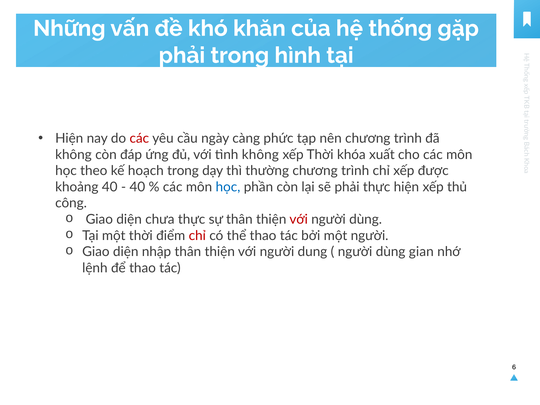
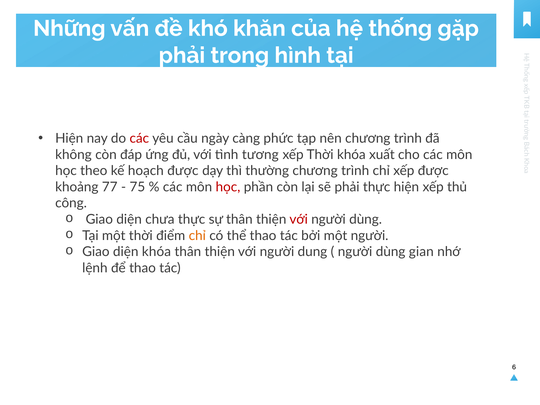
tình không: không -> tương
hoạch trong: trong -> được
khoảng 40: 40 -> 77
40 at (137, 187): 40 -> 75
học at (228, 187) colour: blue -> red
chỉ at (197, 236) colour: red -> orange
diện nhập: nhập -> khóa
